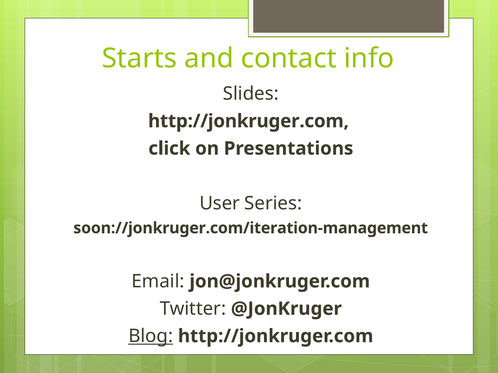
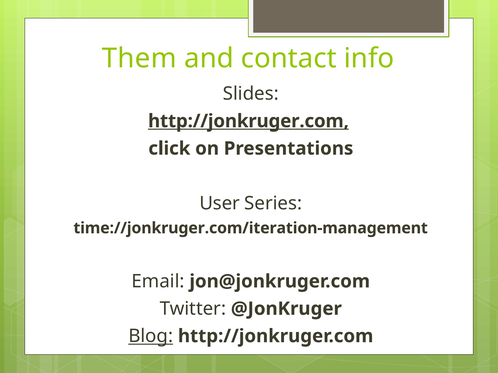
Starts: Starts -> Them
http://jonkruger.com at (248, 121) underline: none -> present
soon://jonkruger.com/iteration-management: soon://jonkruger.com/iteration-management -> time://jonkruger.com/iteration-management
